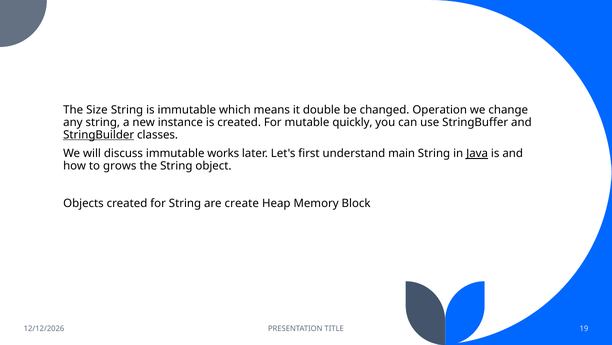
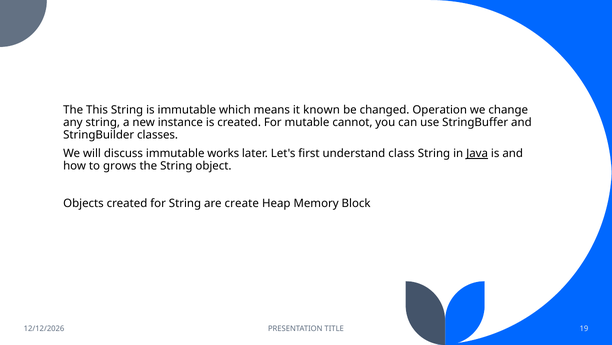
Size: Size -> This
double: double -> known
quickly: quickly -> cannot
StringBuilder underline: present -> none
main: main -> class
